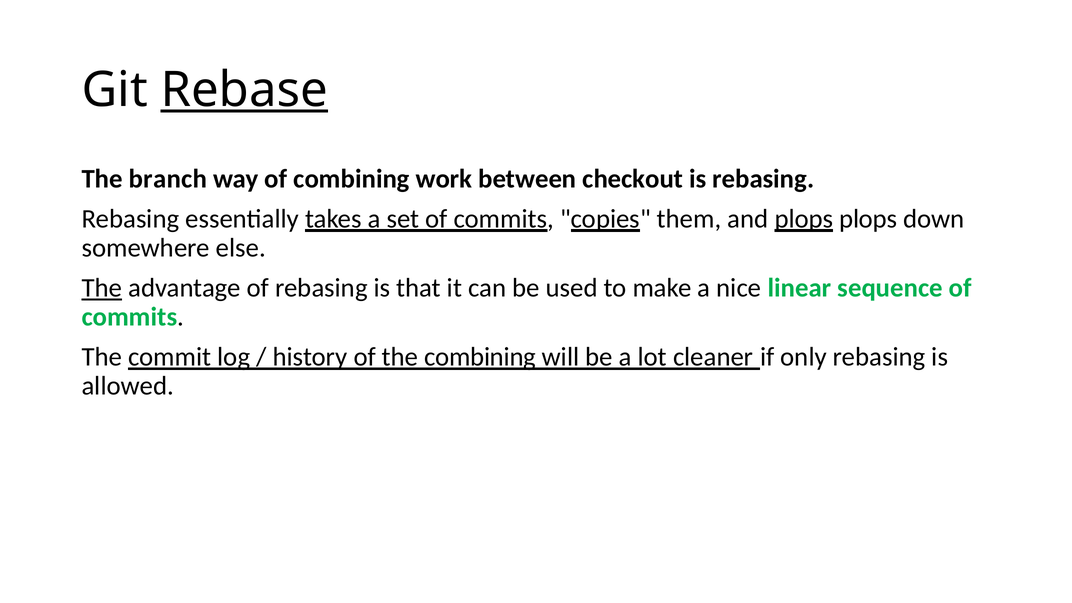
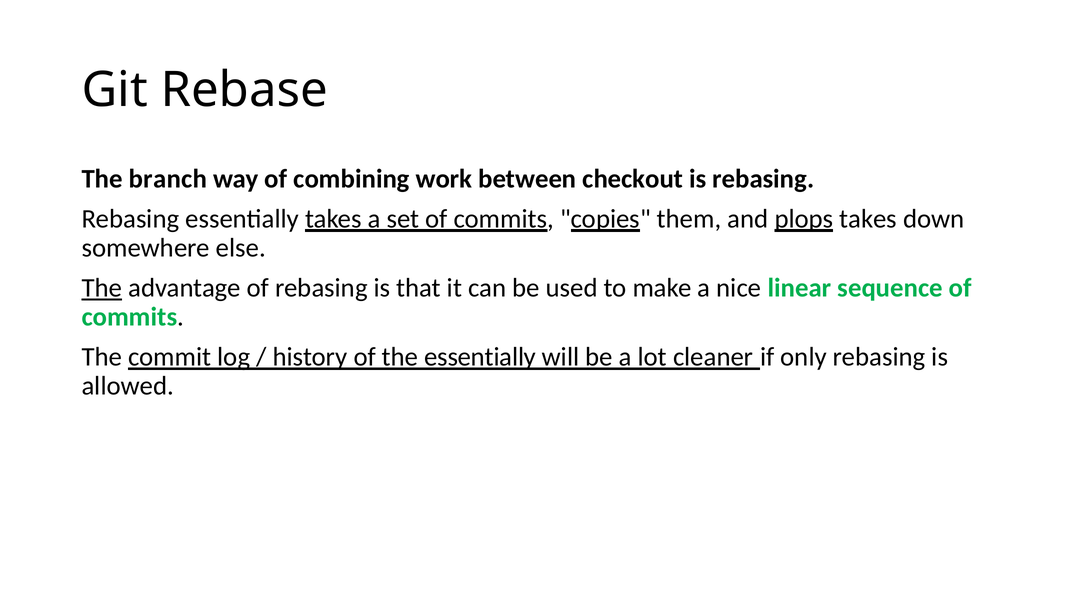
Rebase underline: present -> none
plops plops: plops -> takes
the combining: combining -> essentially
